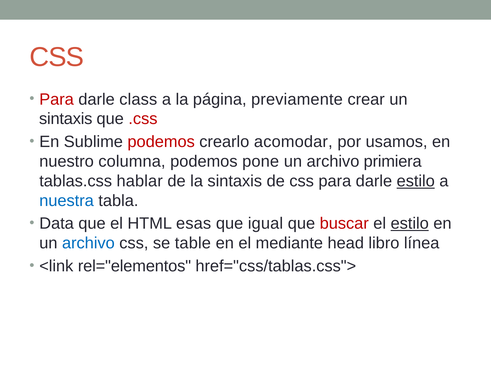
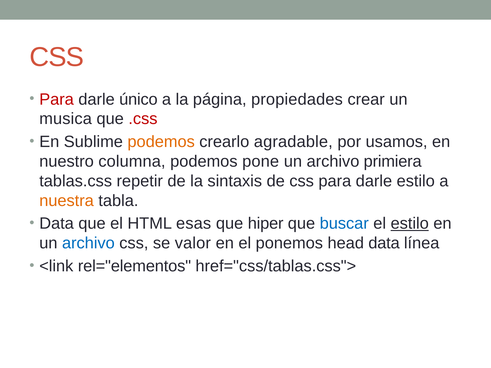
class: class -> único
previamente: previamente -> propiedades
sintaxis at (66, 119): sintaxis -> musica
podemos at (161, 142) colour: red -> orange
acomodar: acomodar -> agradable
hablar: hablar -> repetir
estilo at (416, 181) underline: present -> none
nuestra colour: blue -> orange
igual: igual -> hiper
buscar colour: red -> blue
table: table -> valor
mediante: mediante -> ponemos
head libro: libro -> data
